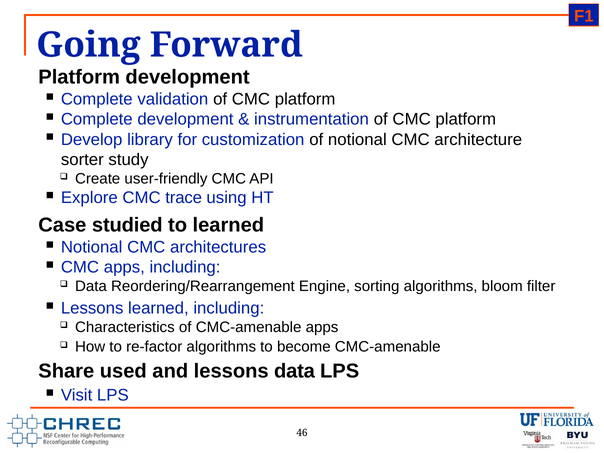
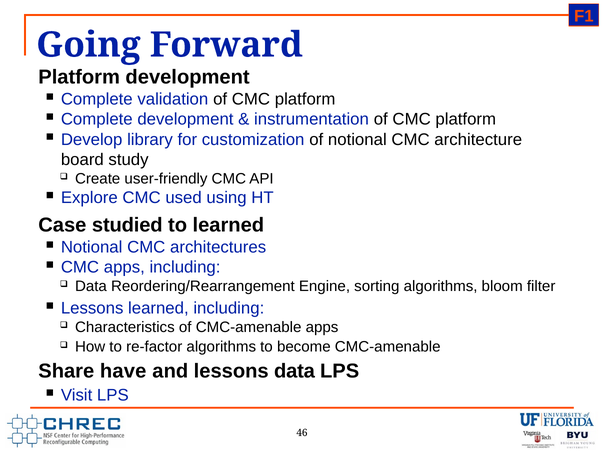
sorter: sorter -> board
trace: trace -> used
used: used -> have
